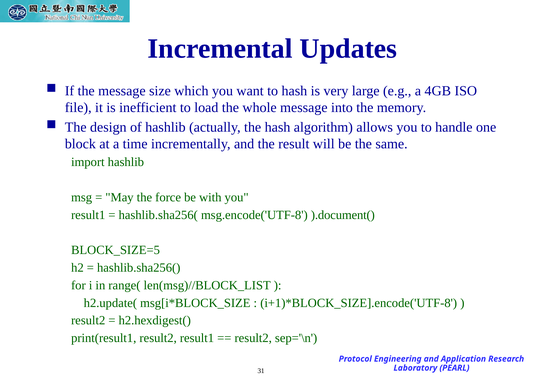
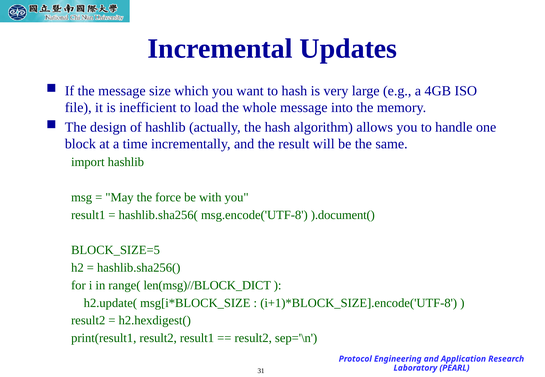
len(msg)//BLOCK_LIST: len(msg)//BLOCK_LIST -> len(msg)//BLOCK_DICT
